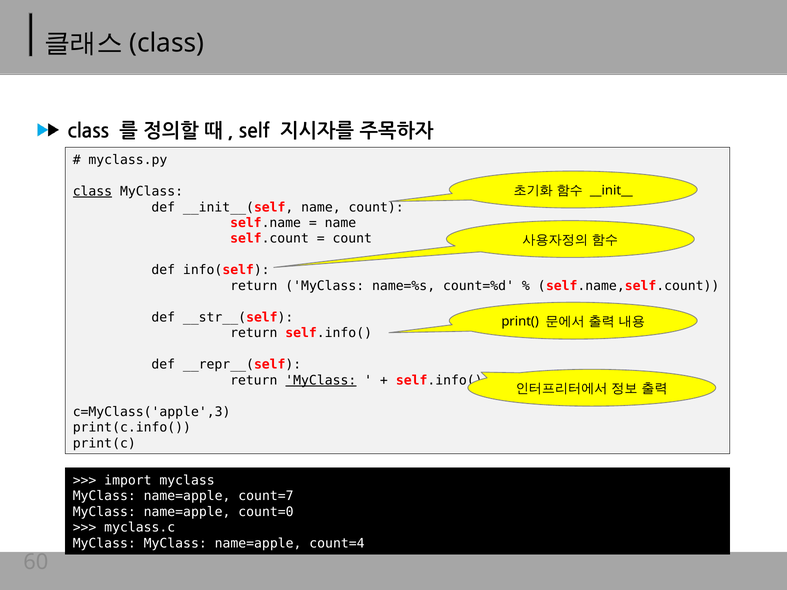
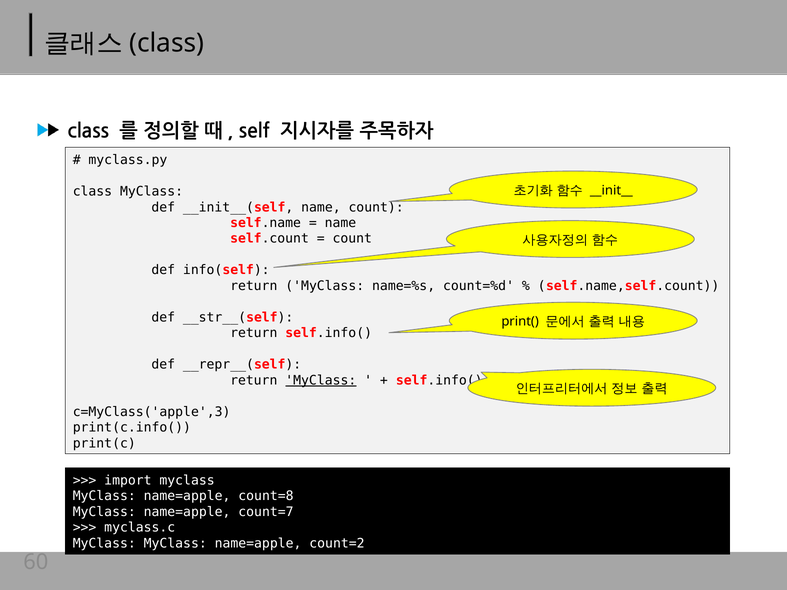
class at (92, 192) underline: present -> none
count=7: count=7 -> count=8
count=0: count=0 -> count=7
count=4: count=4 -> count=2
